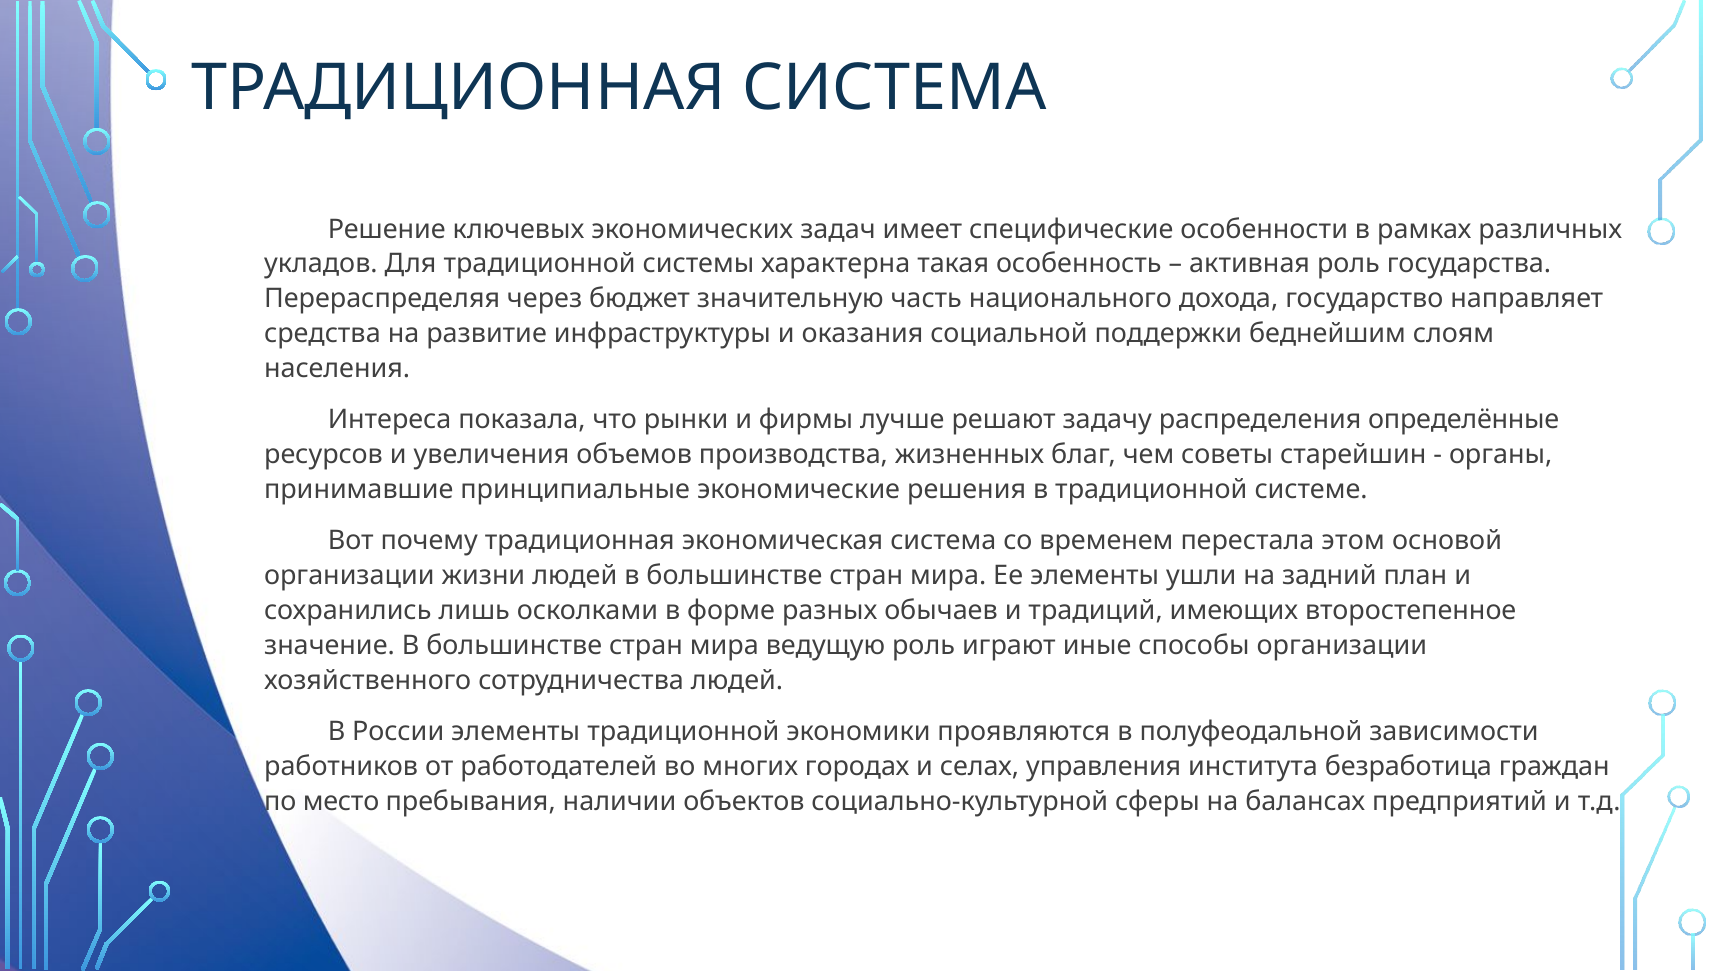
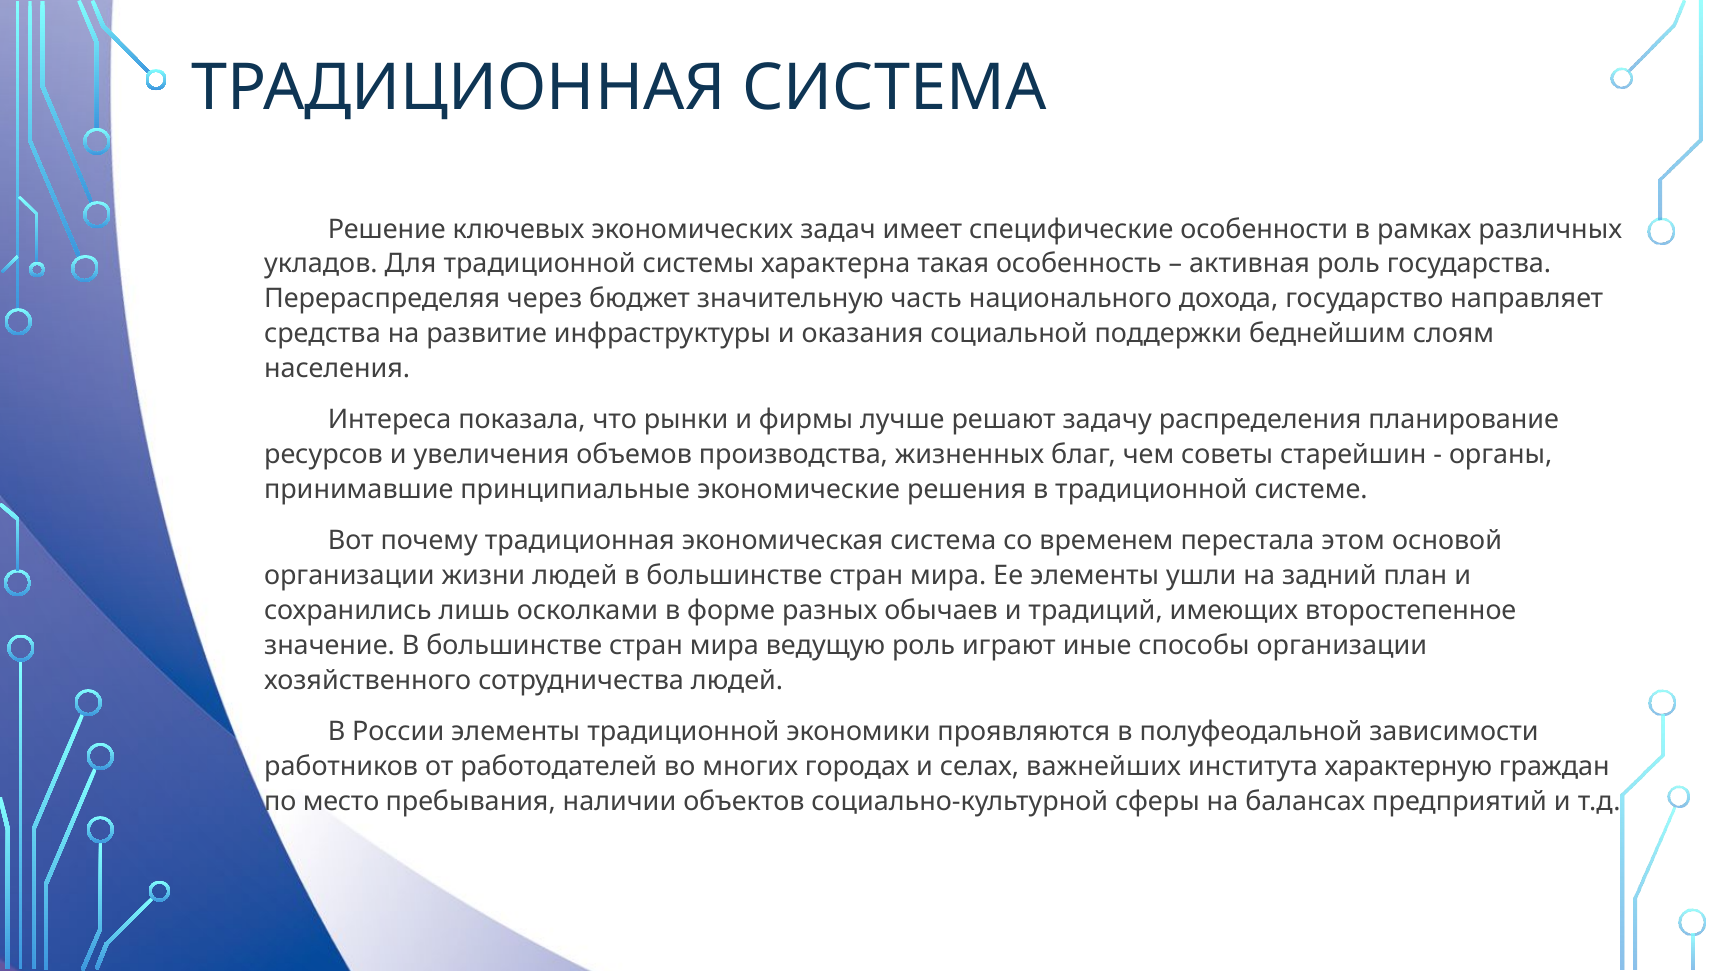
определённые: определённые -> планирование
управления: управления -> важнейших
безработица: безработица -> характерную
